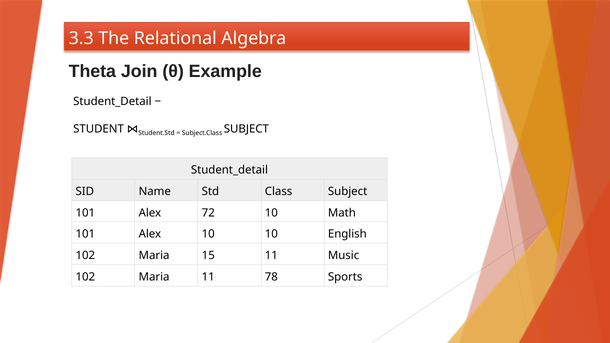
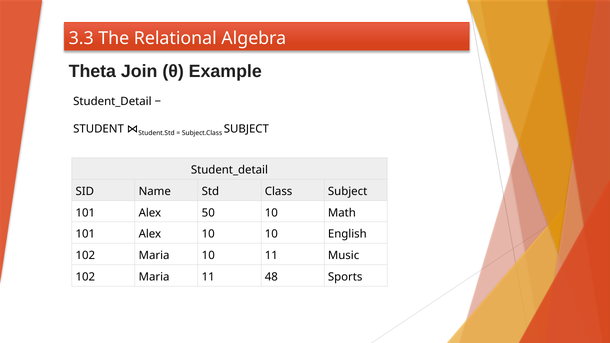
72: 72 -> 50
Maria 15: 15 -> 10
78: 78 -> 48
